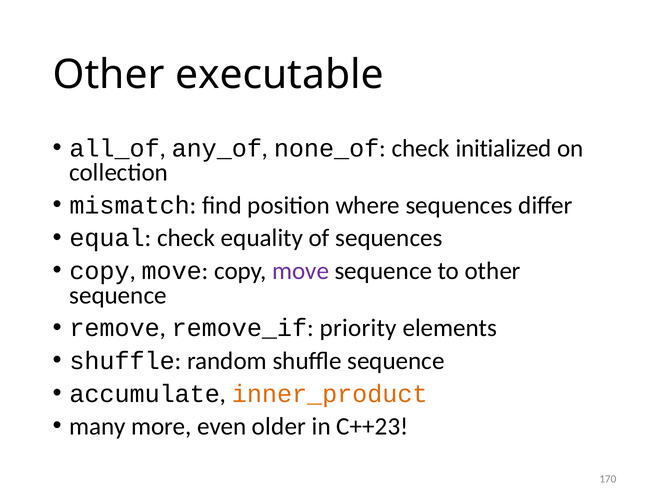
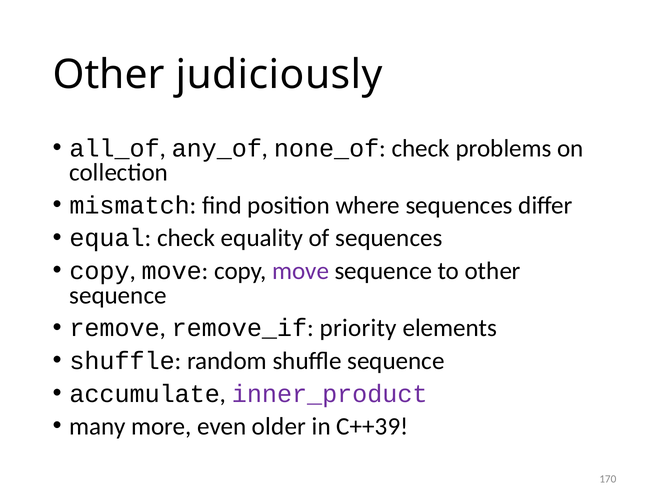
executable: executable -> judiciously
initialized: initialized -> problems
inner_product colour: orange -> purple
C++23: C++23 -> C++39
